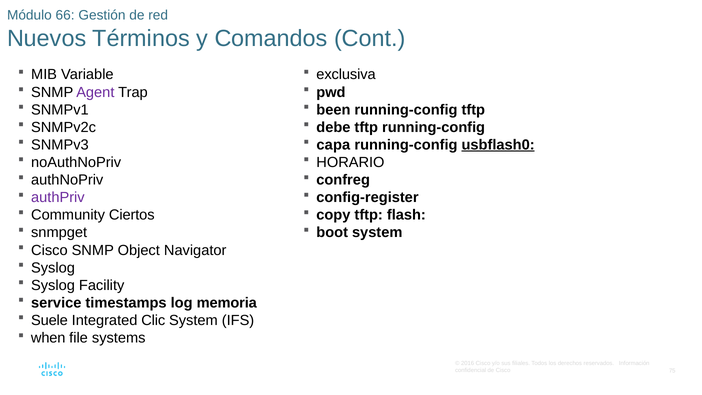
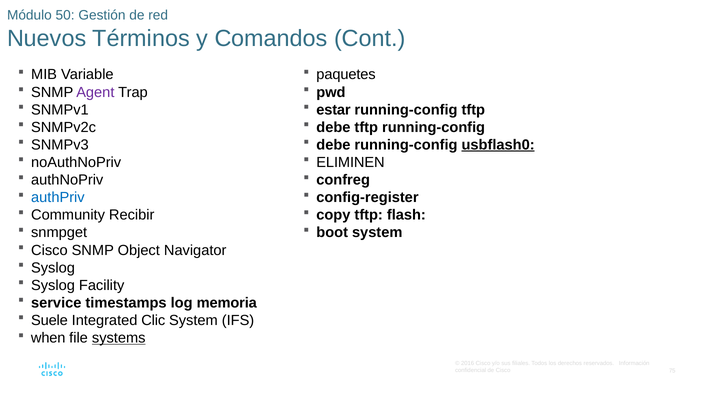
66: 66 -> 50
exclusiva: exclusiva -> paquetes
been: been -> estar
capa at (333, 145): capa -> debe
HORARIO: HORARIO -> ELIMINEN
authPriv colour: purple -> blue
Ciertos: Ciertos -> Recibir
systems underline: none -> present
